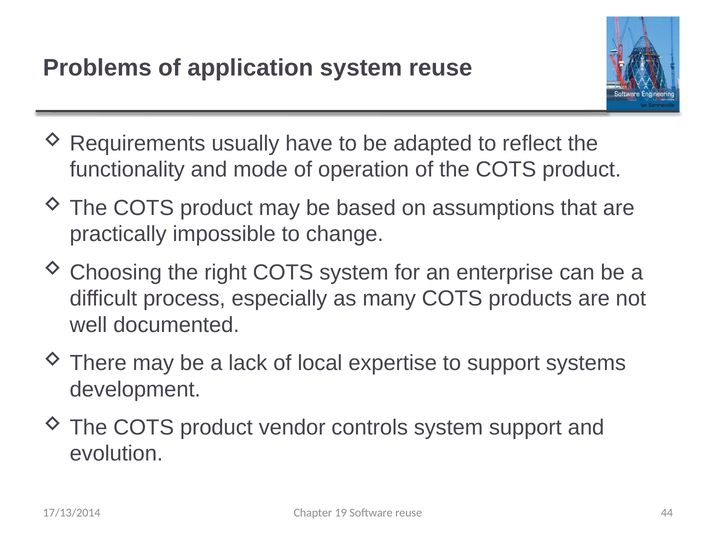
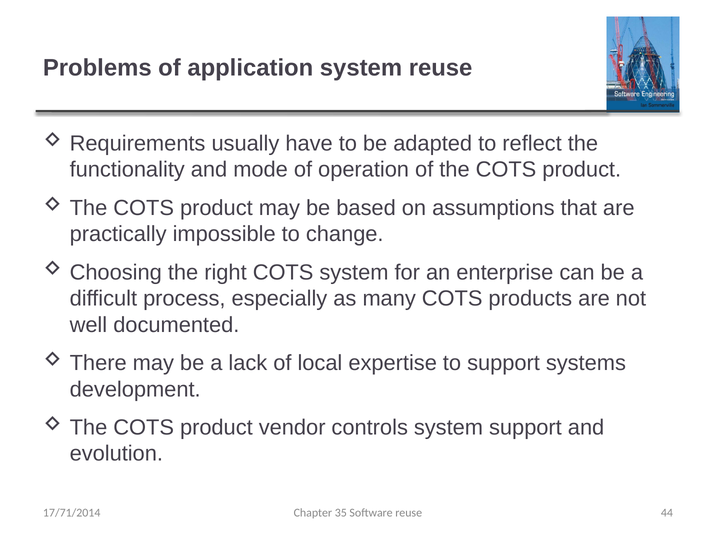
19: 19 -> 35
17/13/2014: 17/13/2014 -> 17/71/2014
